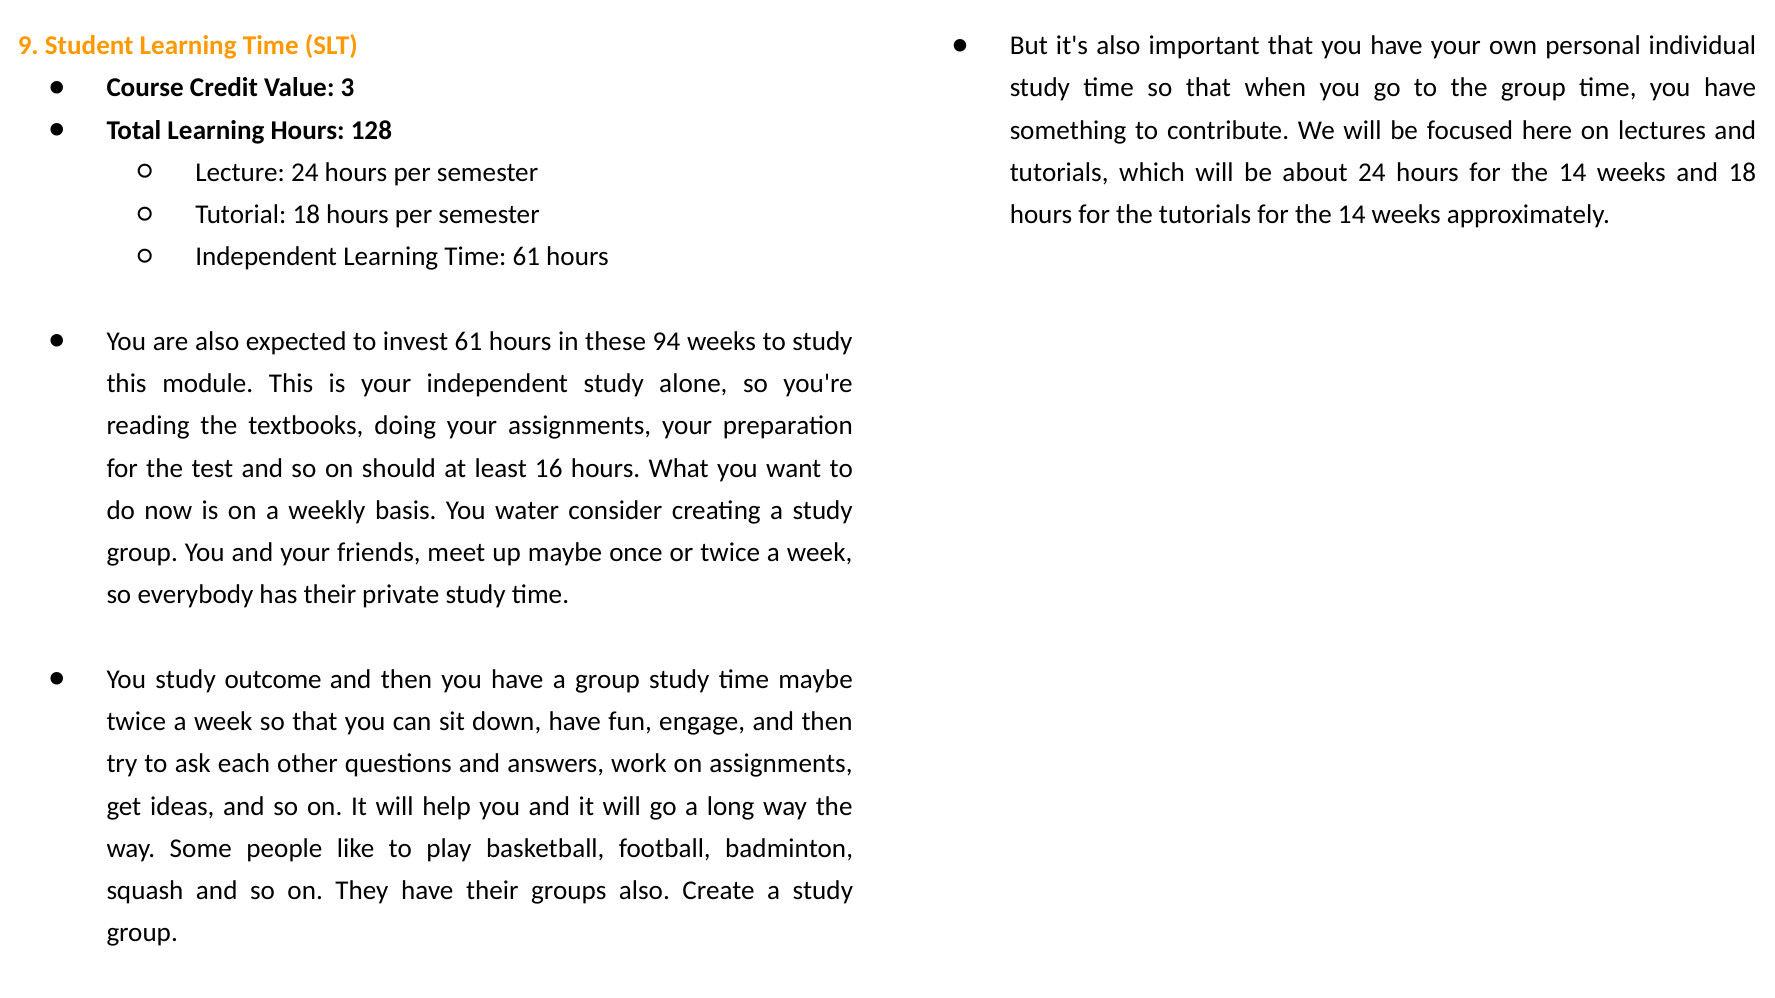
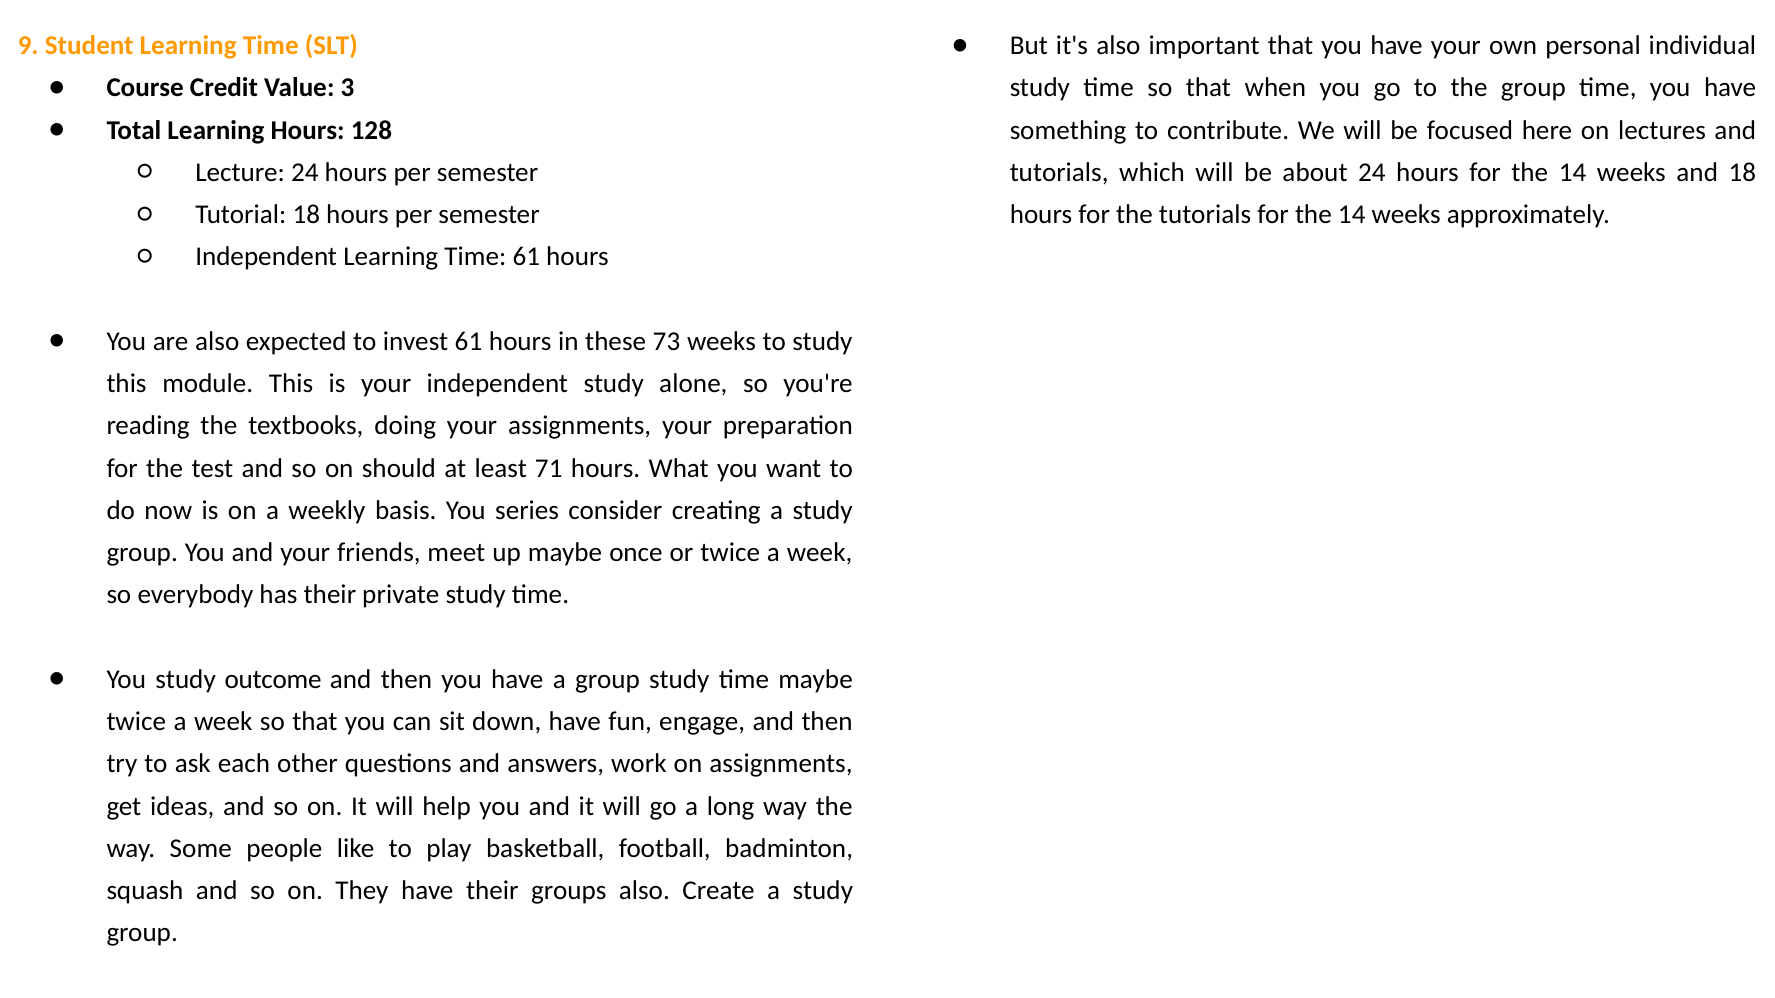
94: 94 -> 73
16: 16 -> 71
water: water -> series
